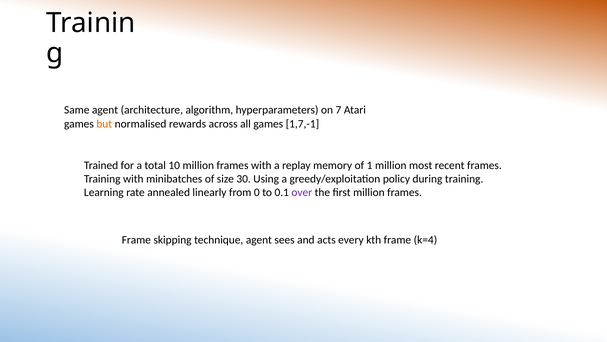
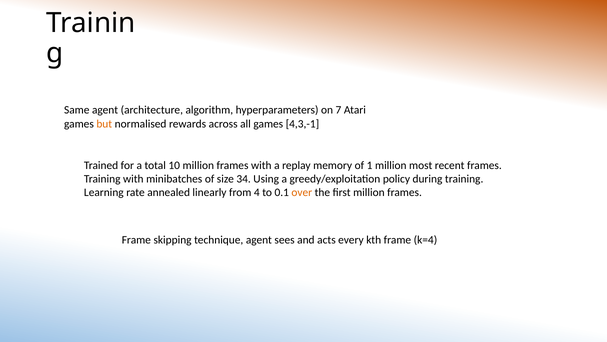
1,7,-1: 1,7,-1 -> 4,3,-1
30: 30 -> 34
0: 0 -> 4
over colour: purple -> orange
